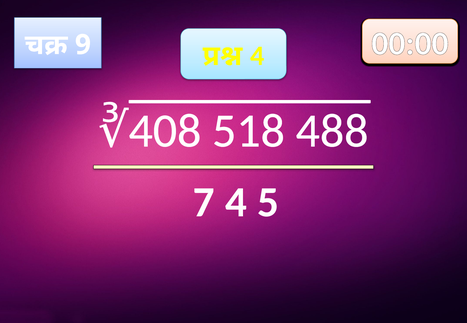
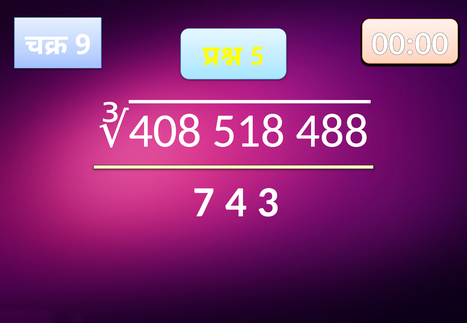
4 at (257, 56): 4 -> 5
5: 5 -> 3
